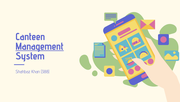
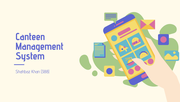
Management underline: present -> none
